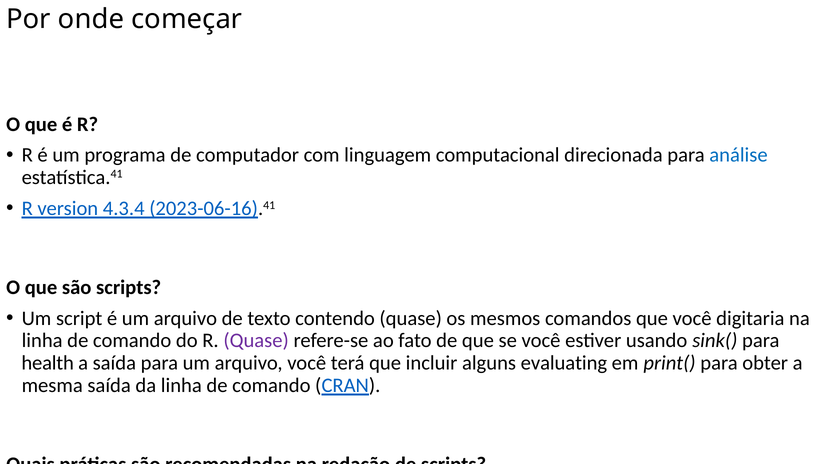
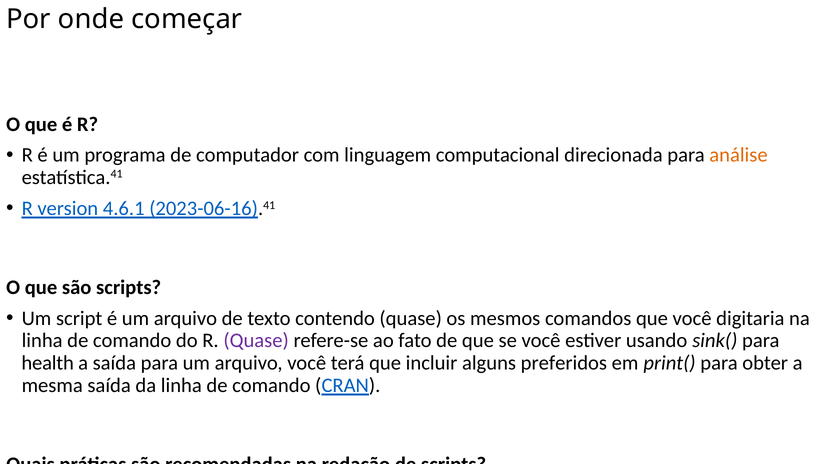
análise at (738, 155) colour: blue -> orange
4.3.4: 4.3.4 -> 4.6.1
evaluating: evaluating -> preferidos
